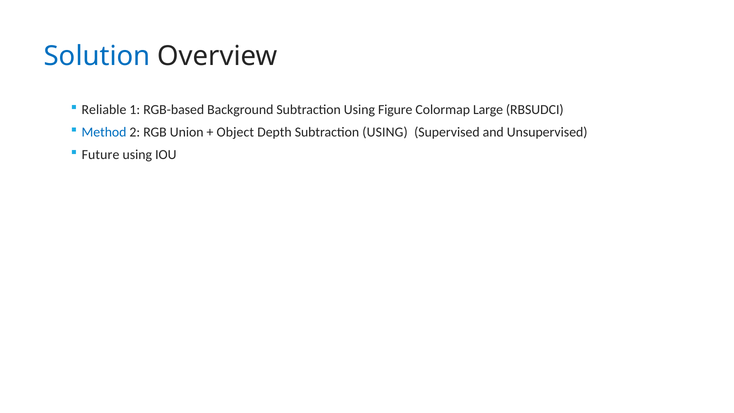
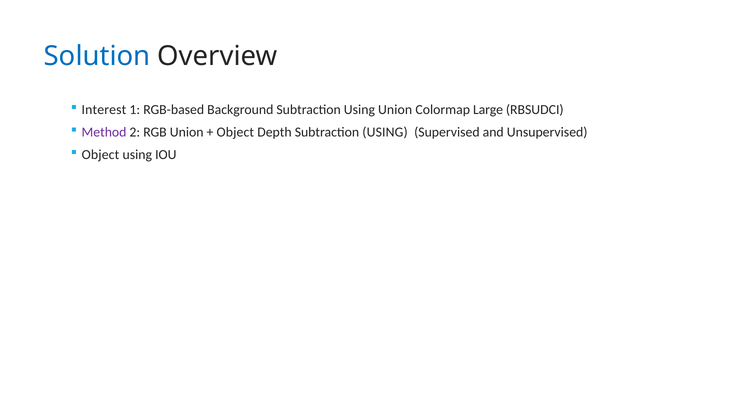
Reliable: Reliable -> Interest
Using Figure: Figure -> Union
Method colour: blue -> purple
Future at (101, 155): Future -> Object
